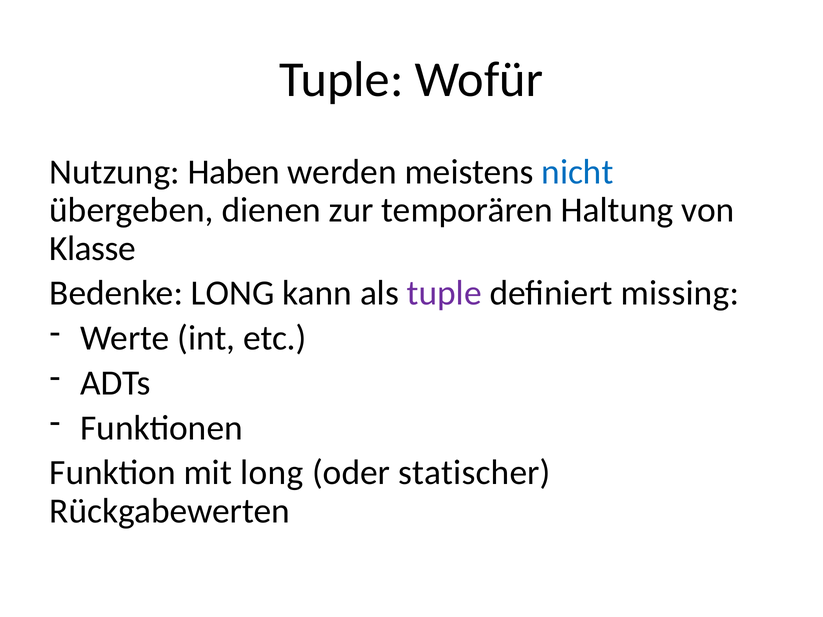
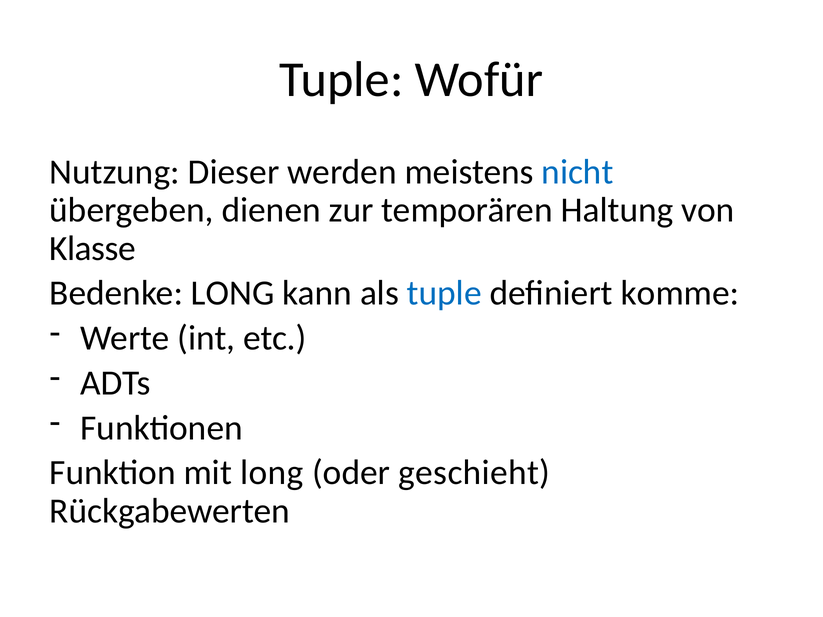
Haben: Haben -> Dieser
tuple at (444, 293) colour: purple -> blue
missing: missing -> komme
statischer: statischer -> geschieht
